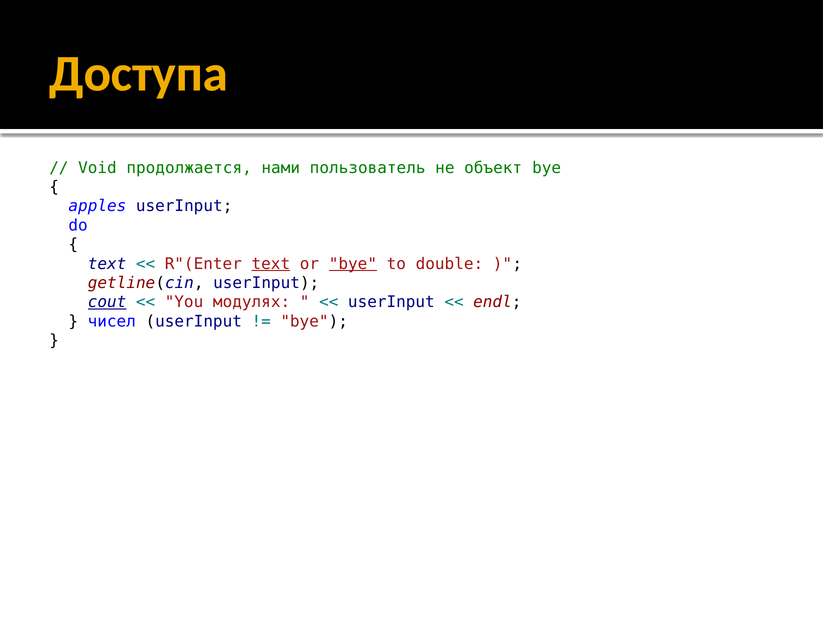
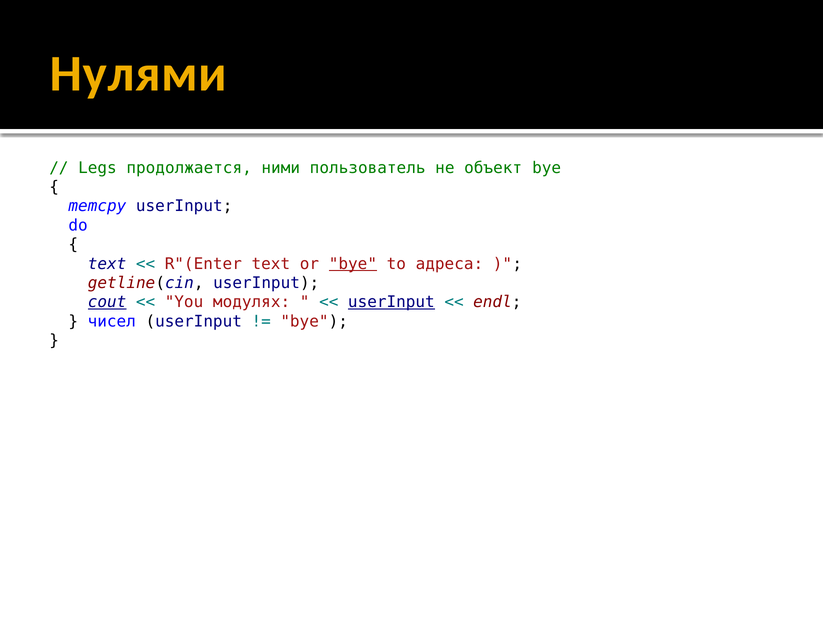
Доступа: Доступа -> Нулями
Void: Void -> Legs
нами: нами -> ними
apples: apples -> memcpy
text at (271, 264) underline: present -> none
double: double -> адреса
userInput at (391, 302) underline: none -> present
